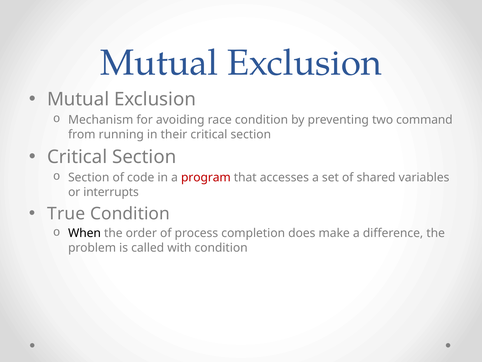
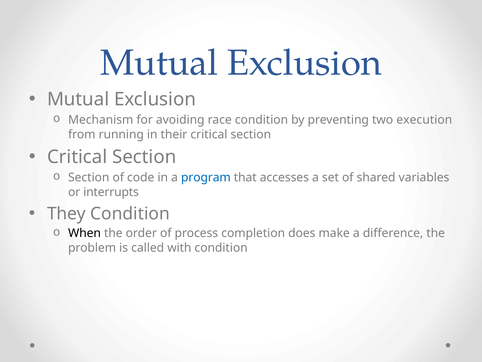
command: command -> execution
program colour: red -> blue
True: True -> They
